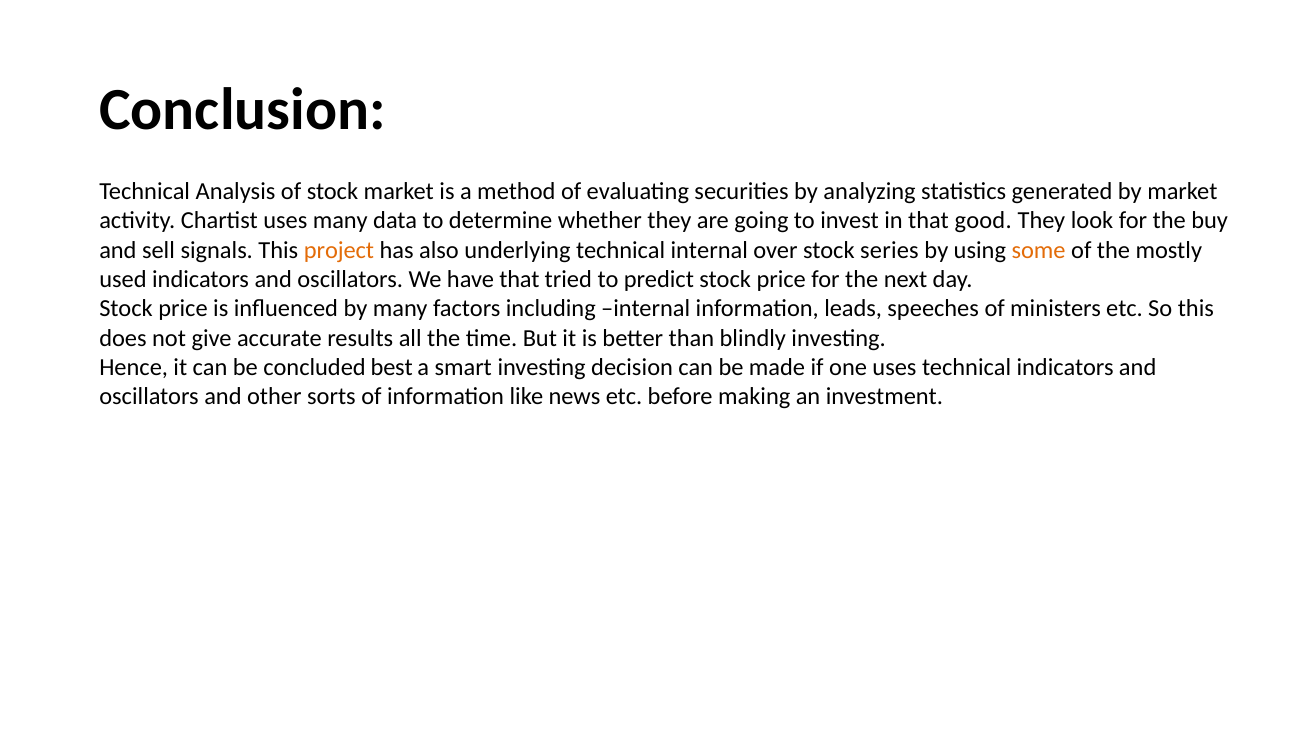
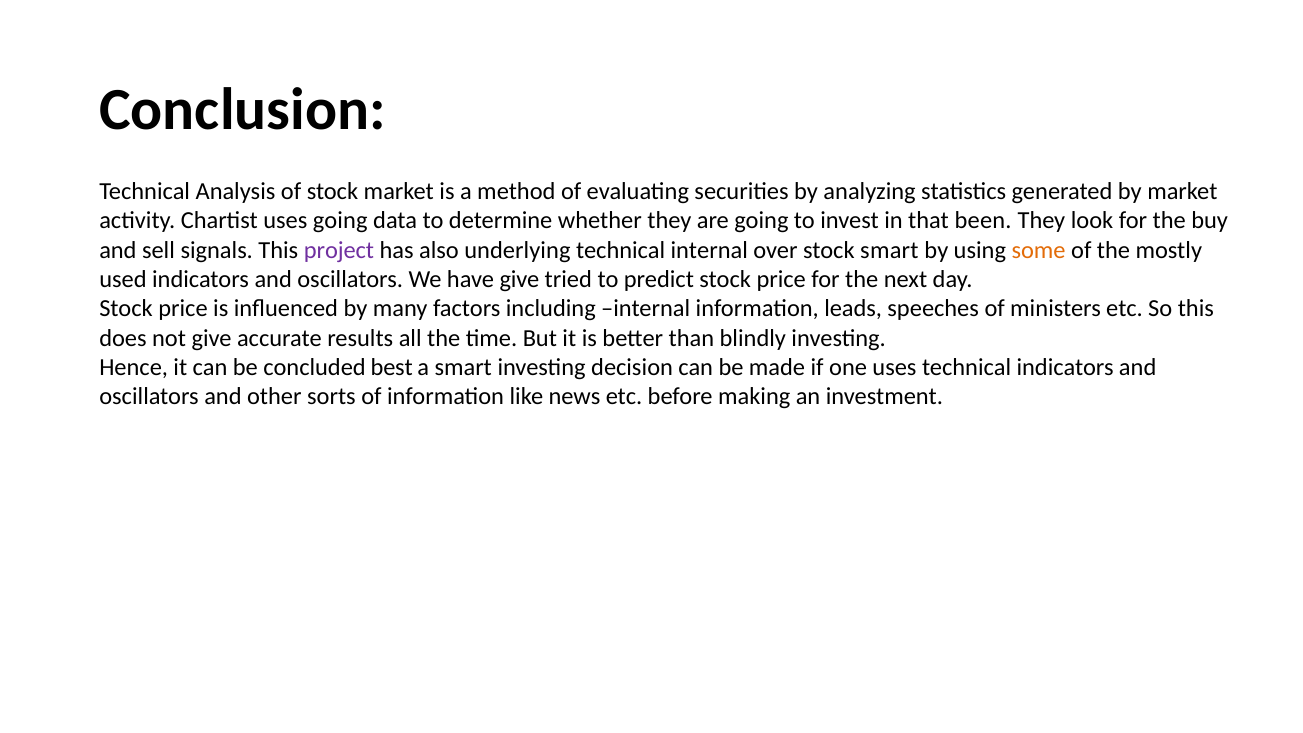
uses many: many -> going
good: good -> been
project colour: orange -> purple
stock series: series -> smart
have that: that -> give
